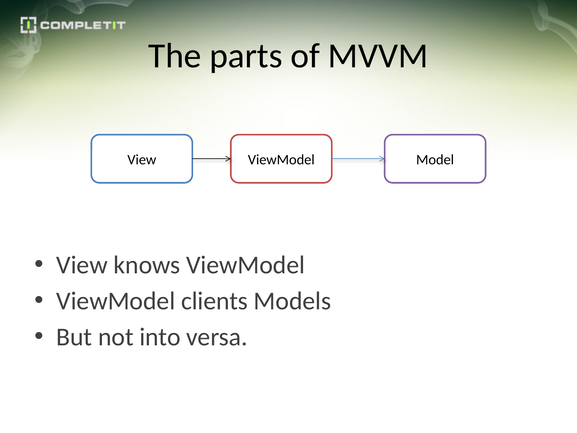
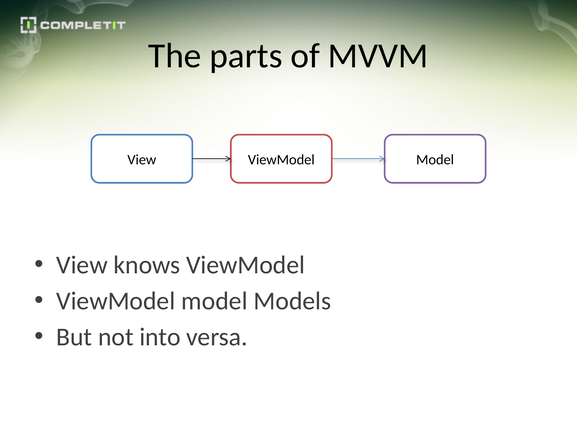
clients at (215, 301): clients -> model
